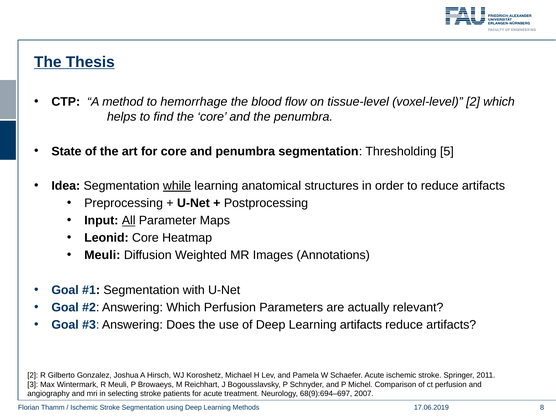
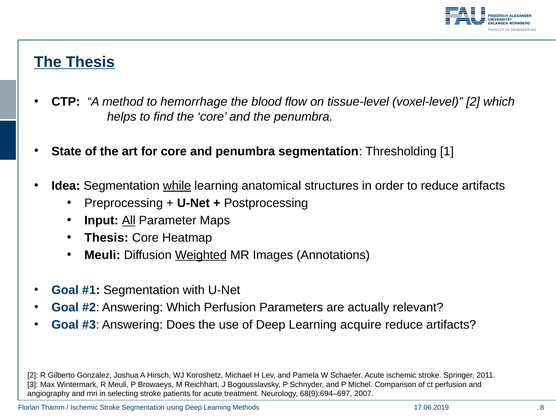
5: 5 -> 1
Leonid at (106, 238): Leonid -> Thesis
Weighted underline: none -> present
Learning artifacts: artifacts -> acquire
